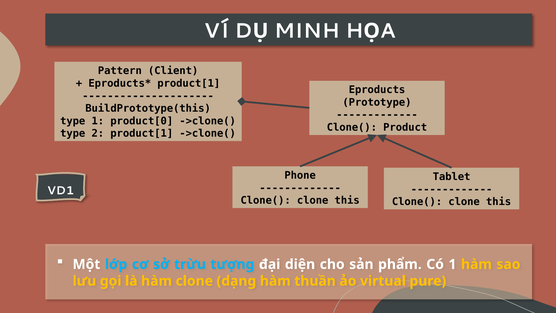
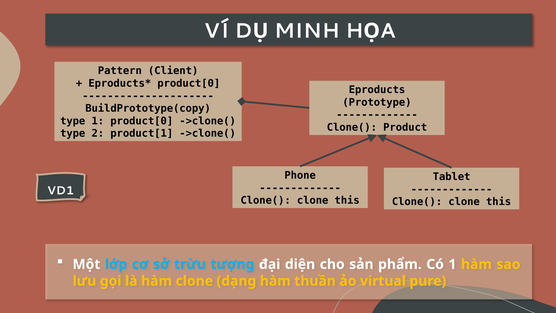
product[1 at (189, 83): product[1 -> product[0
BuildPrototype(this: BuildPrototype(this -> BuildPrototype(copy
